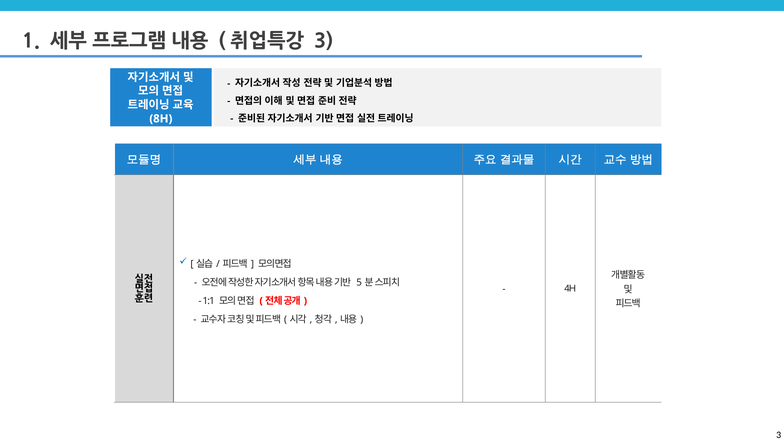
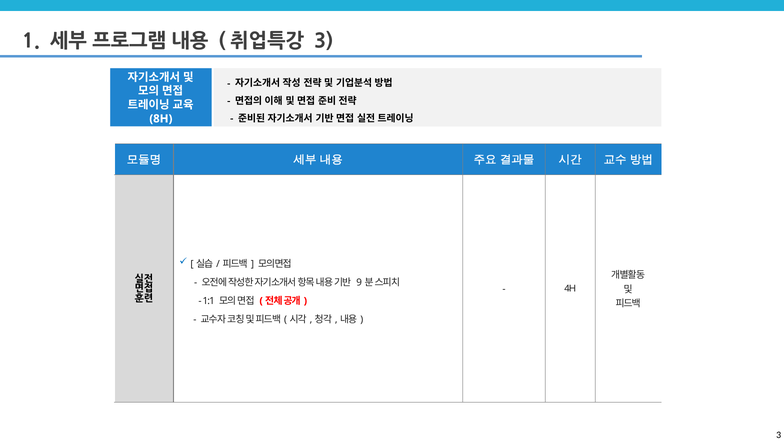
5: 5 -> 9
